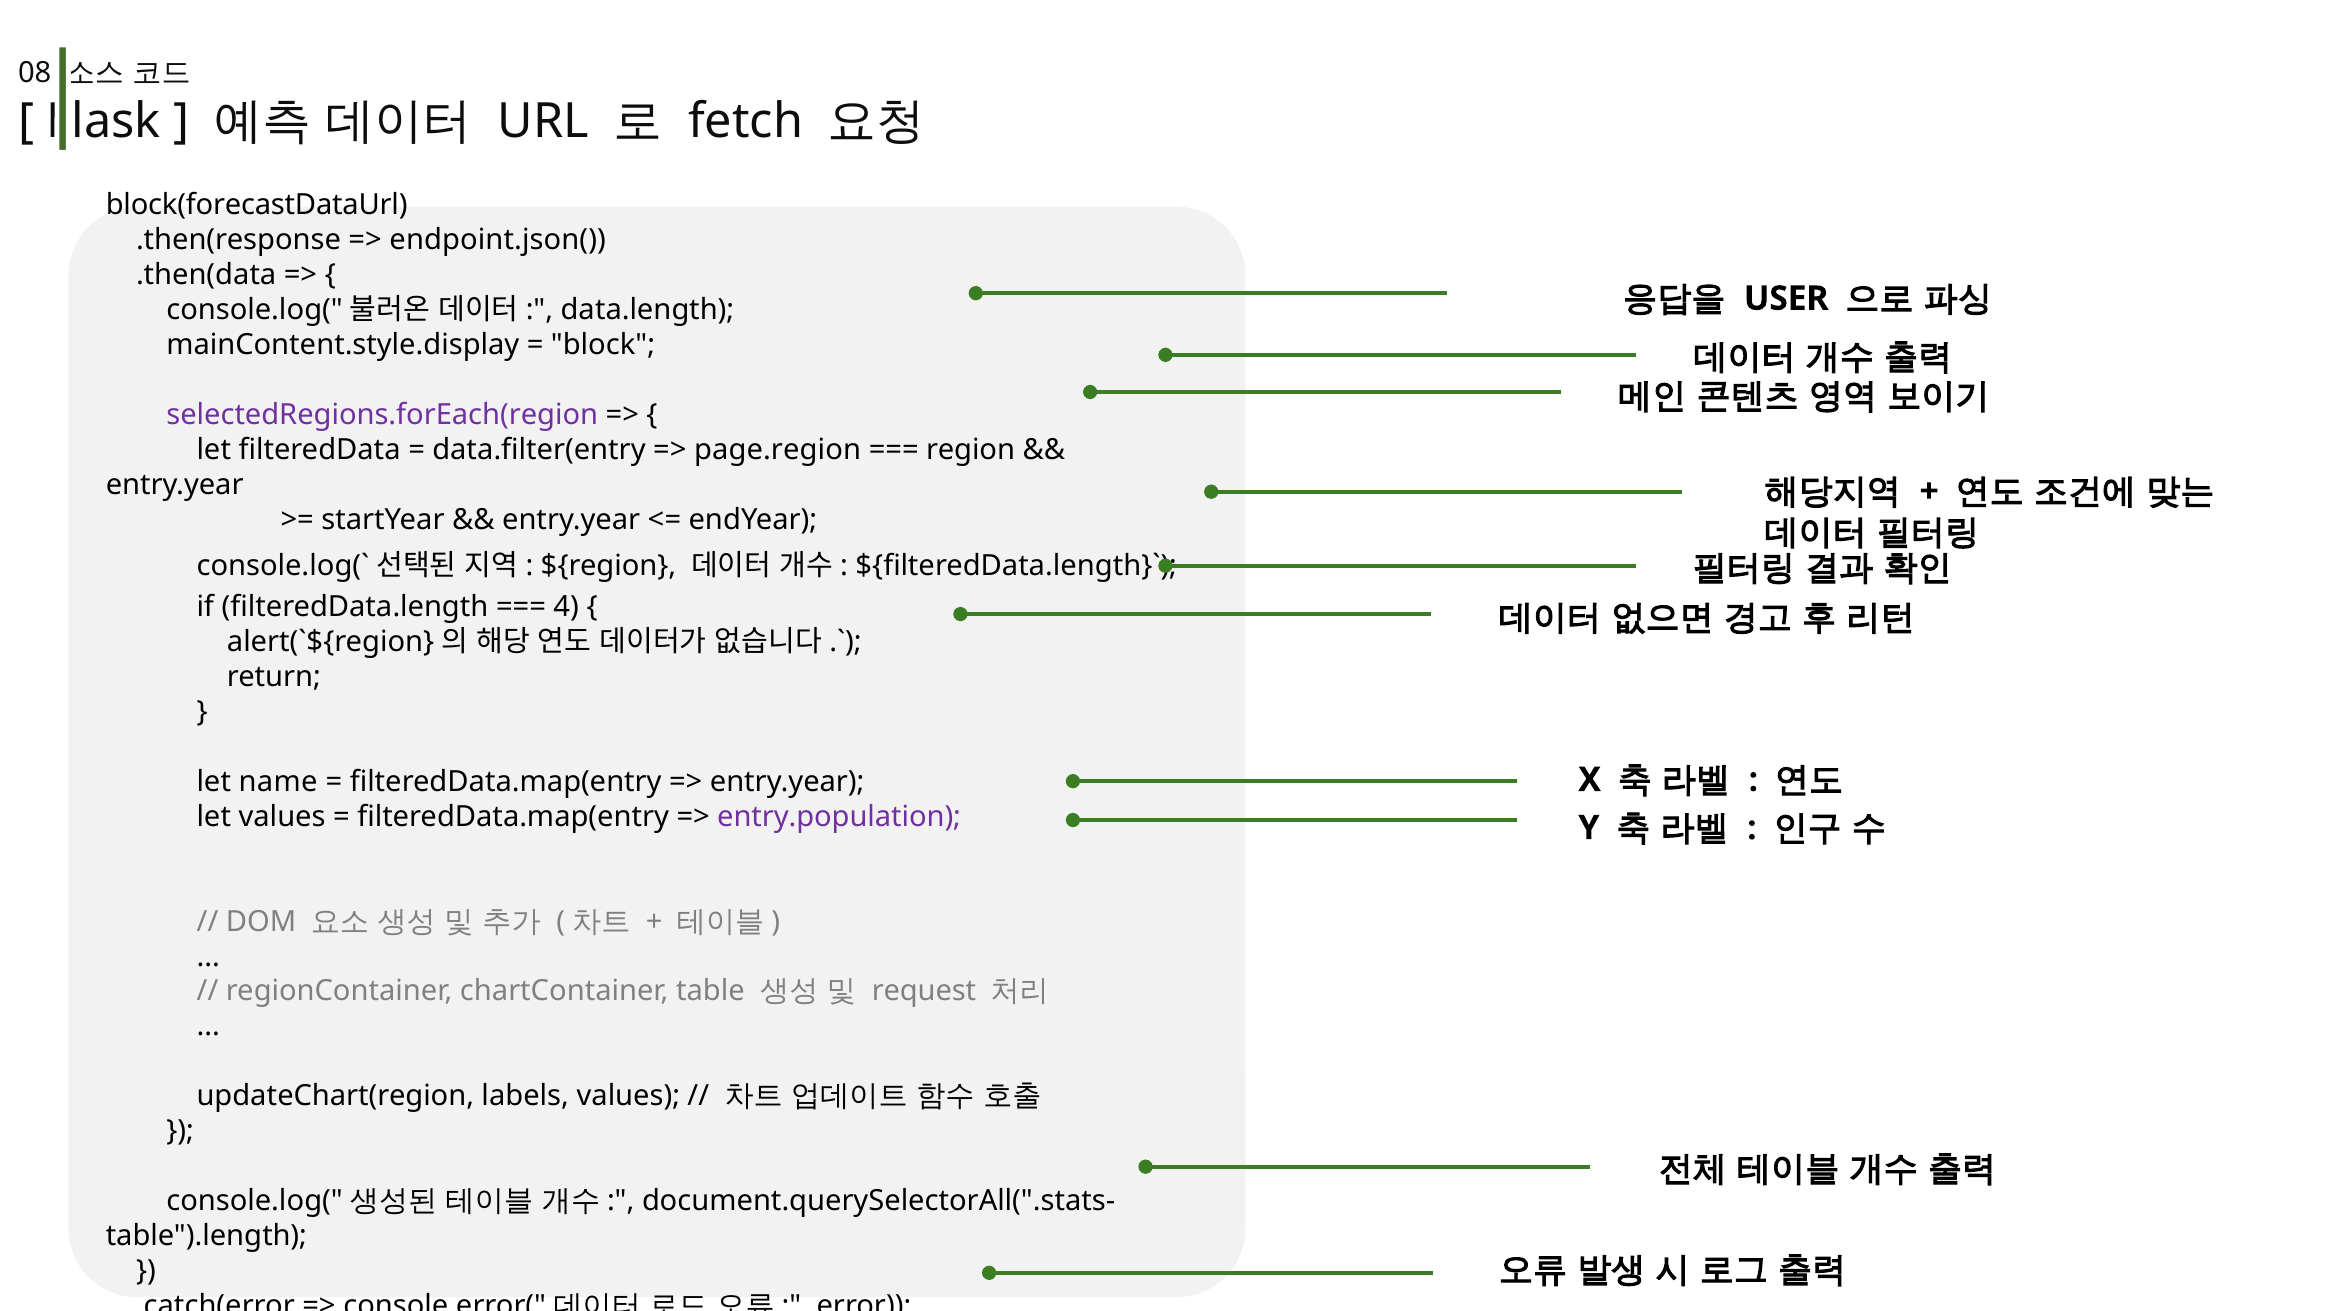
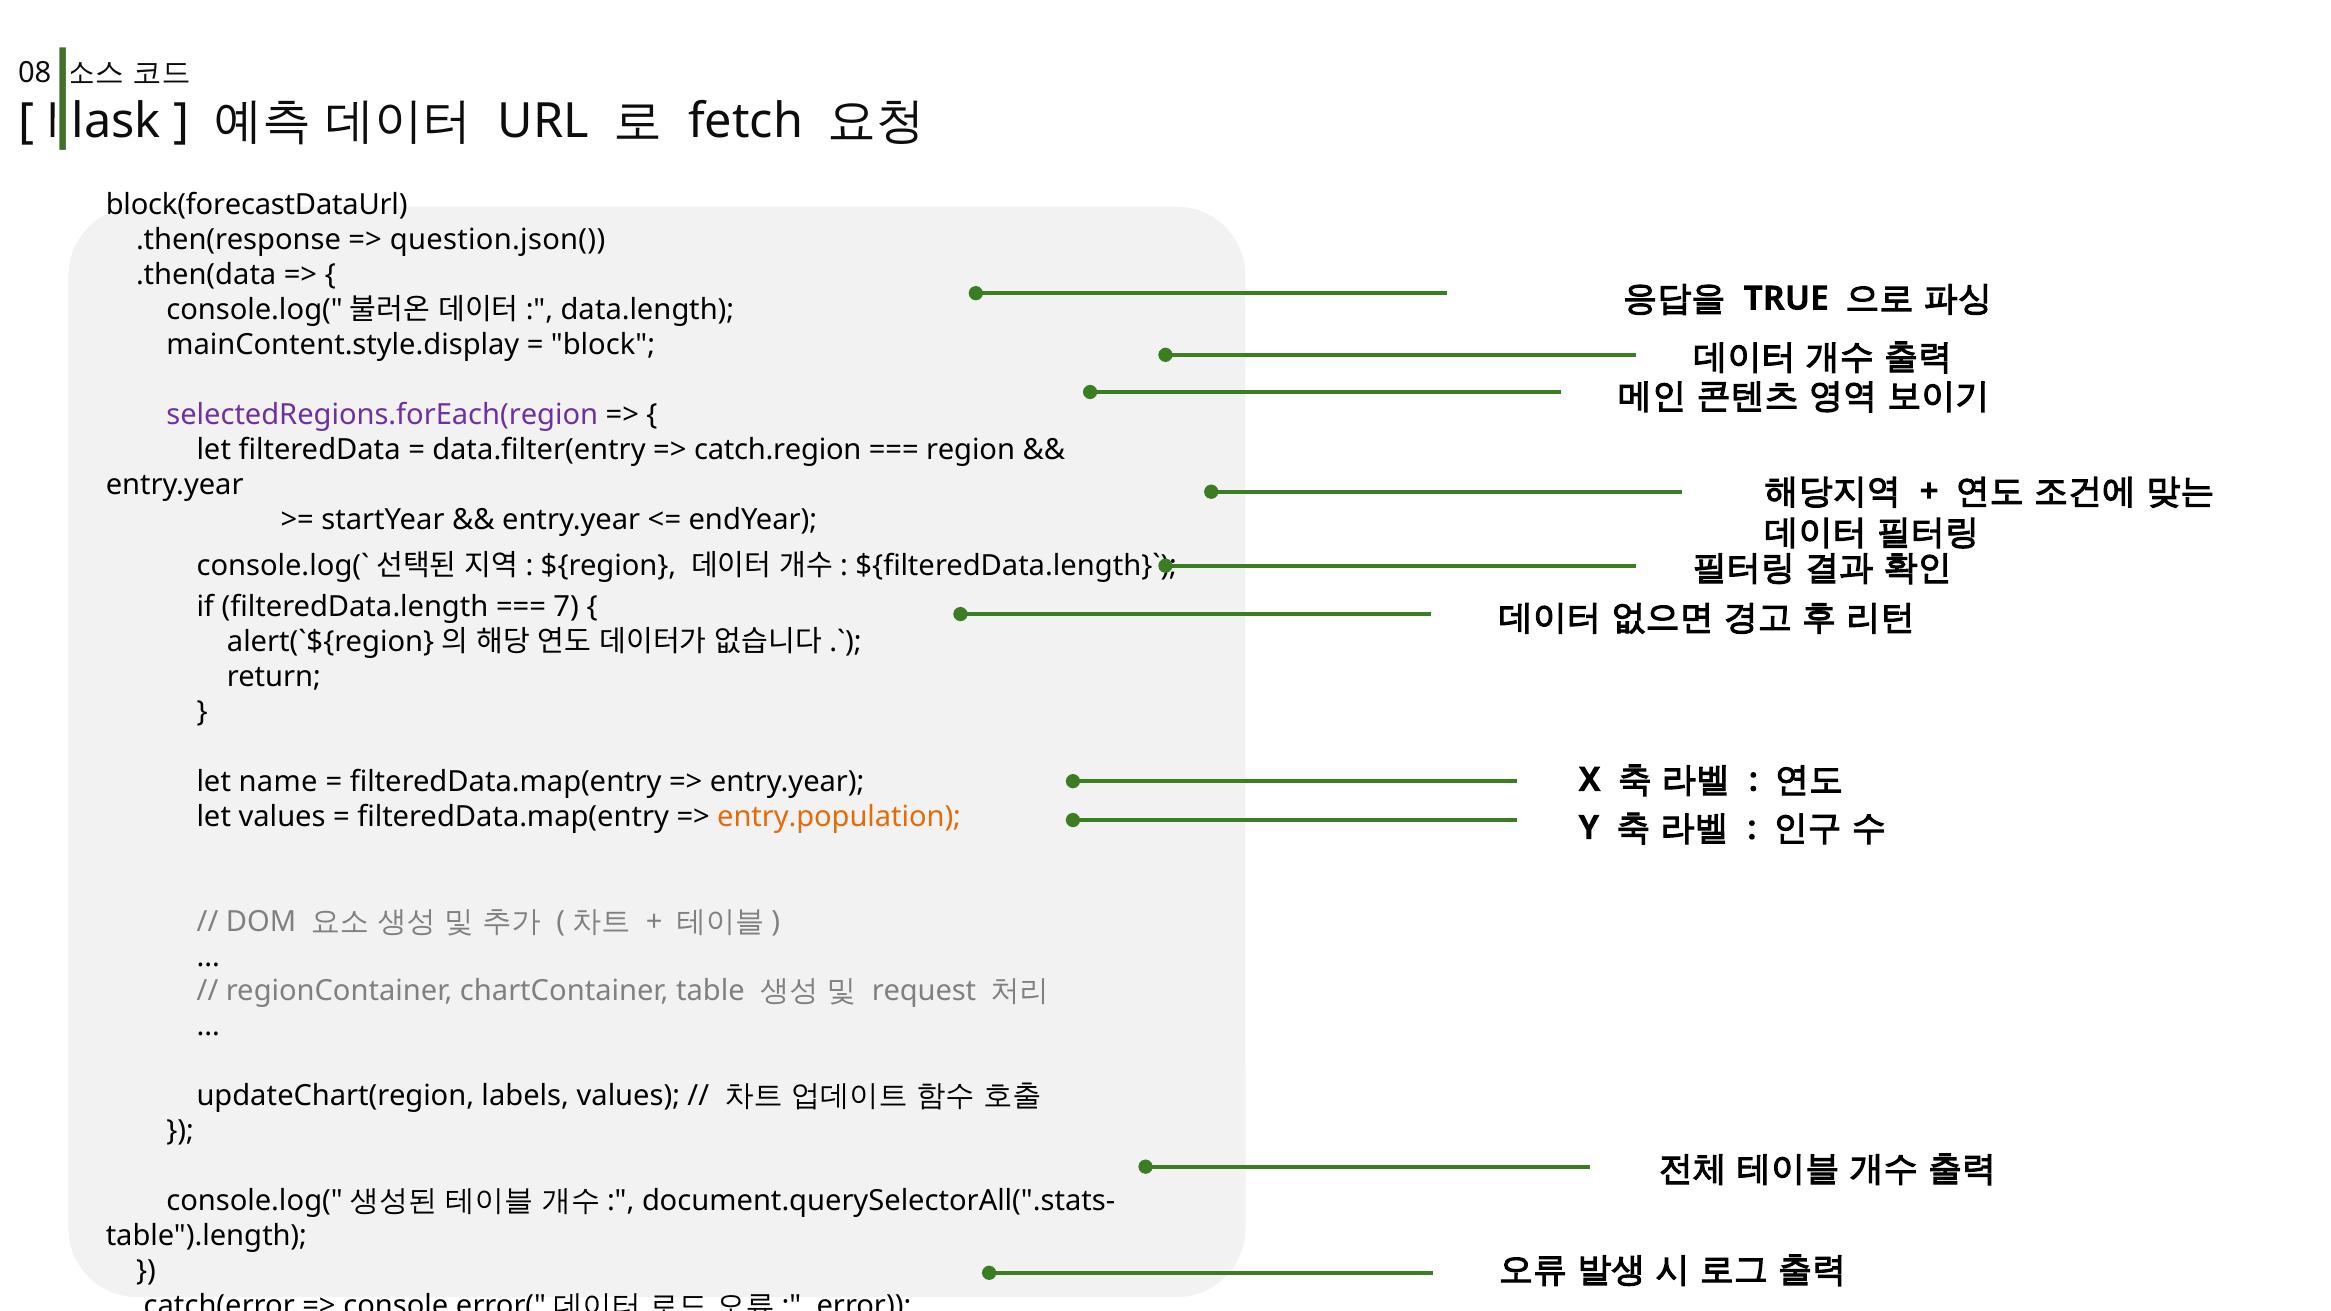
endpoint.json(: endpoint.json( -> question.json(
USER: USER -> TRUE
page.region: page.region -> catch.region
4: 4 -> 7
entry.population colour: purple -> orange
